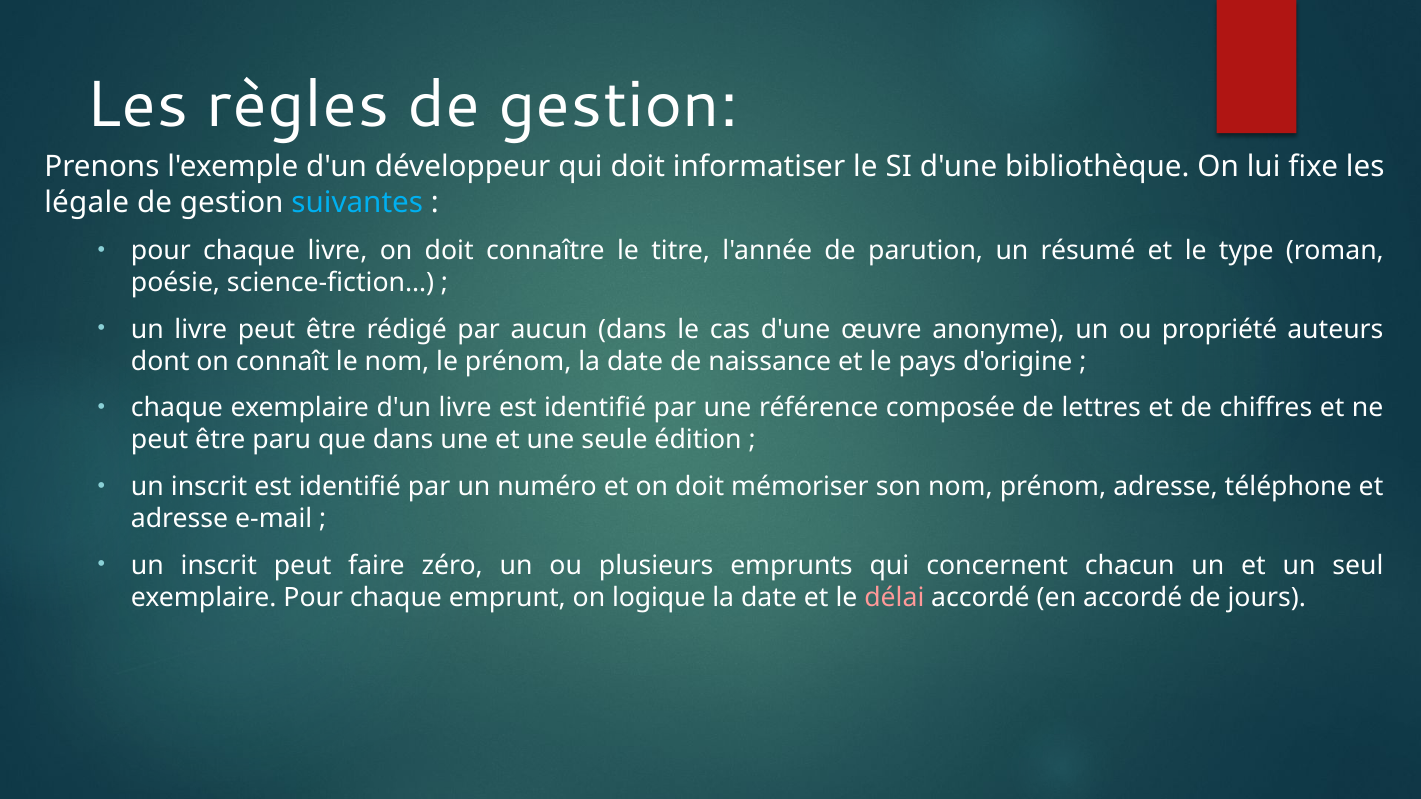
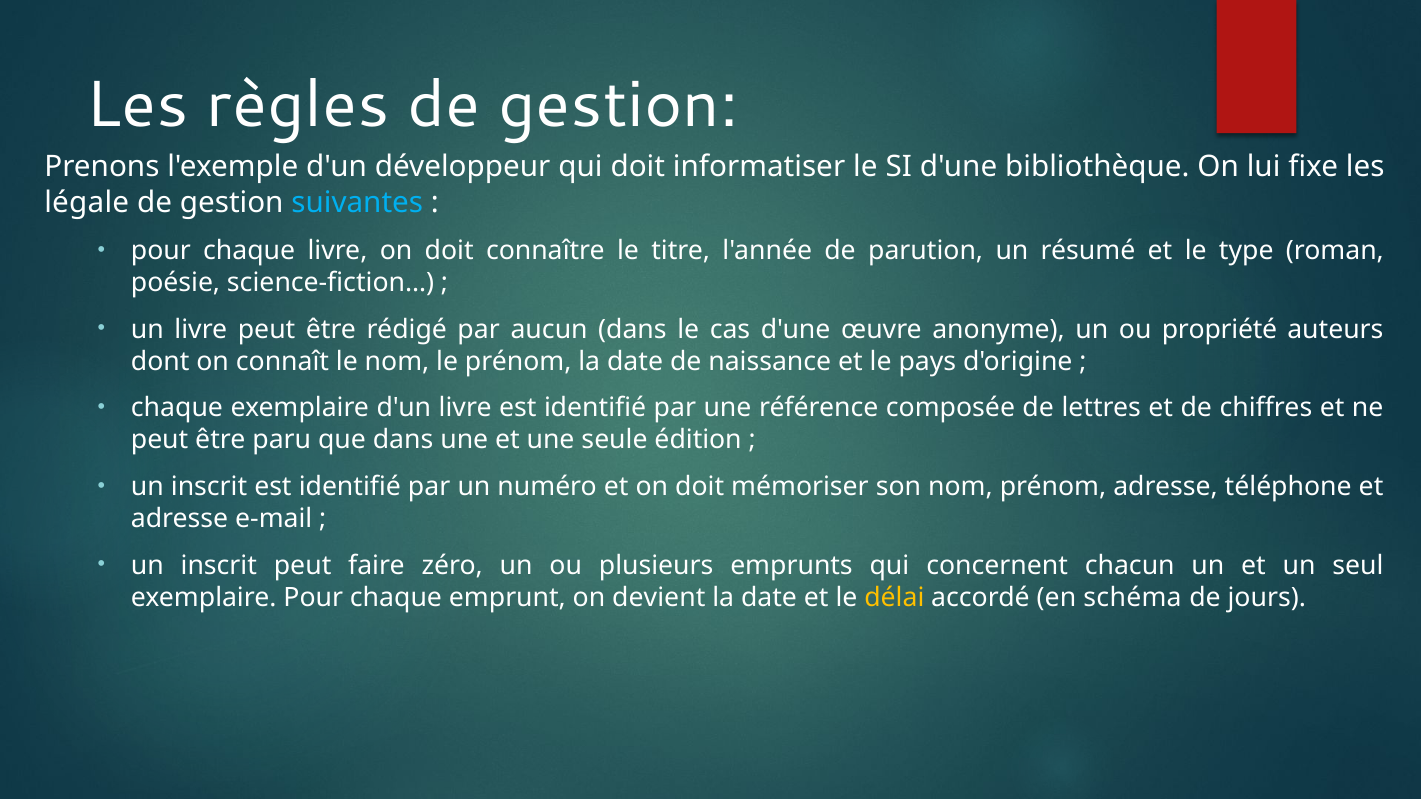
logique: logique -> devient
délai colour: pink -> yellow
en accordé: accordé -> schéma
